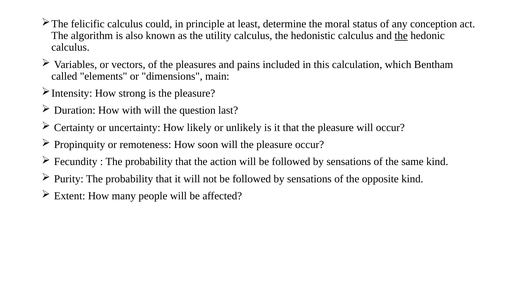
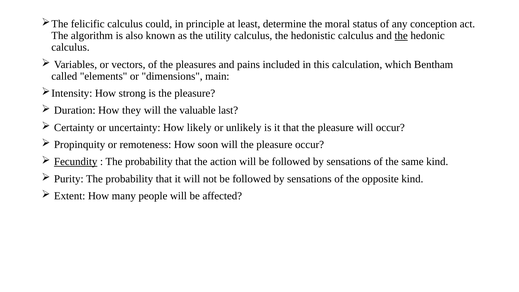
with: with -> they
question: question -> valuable
Fecundity underline: none -> present
